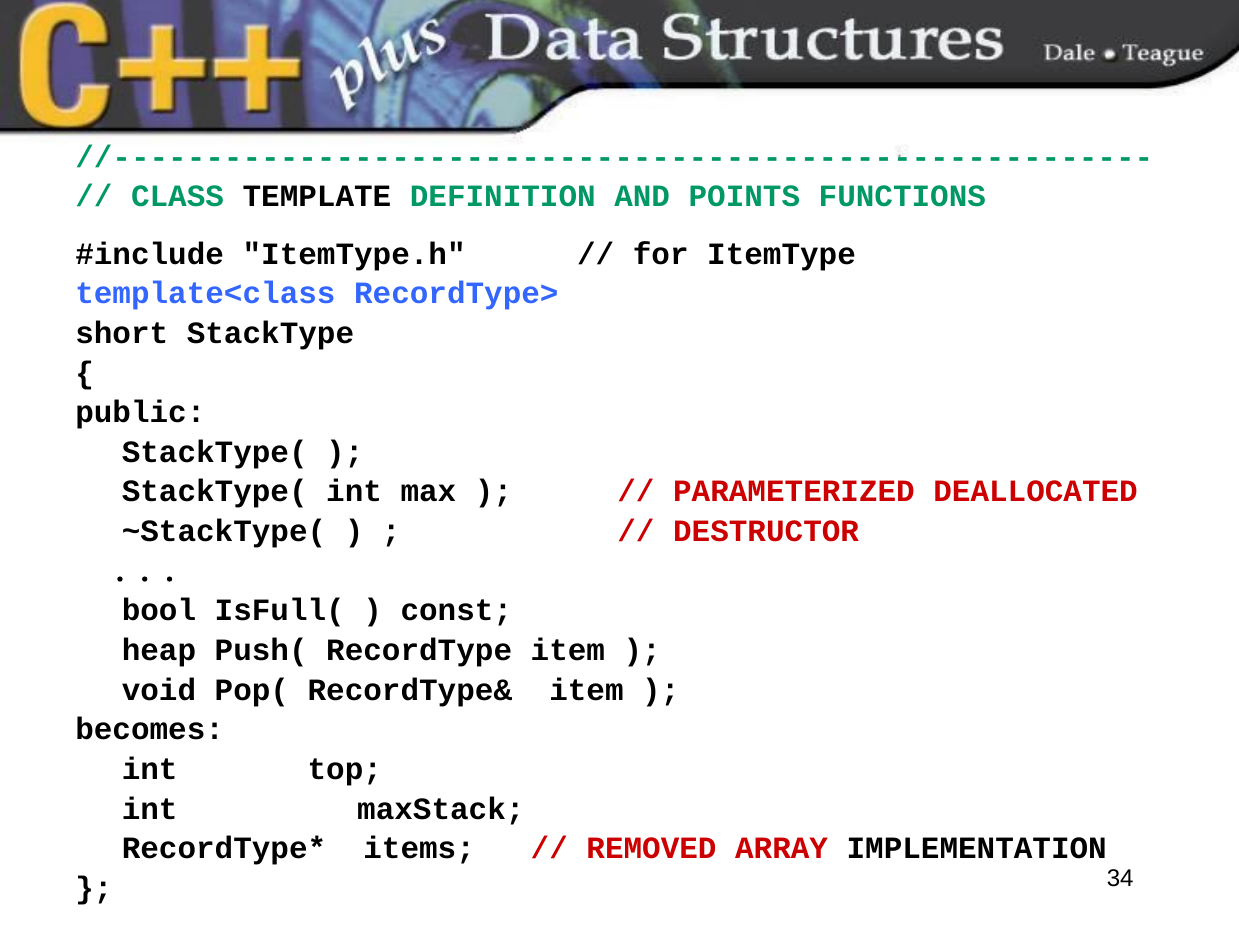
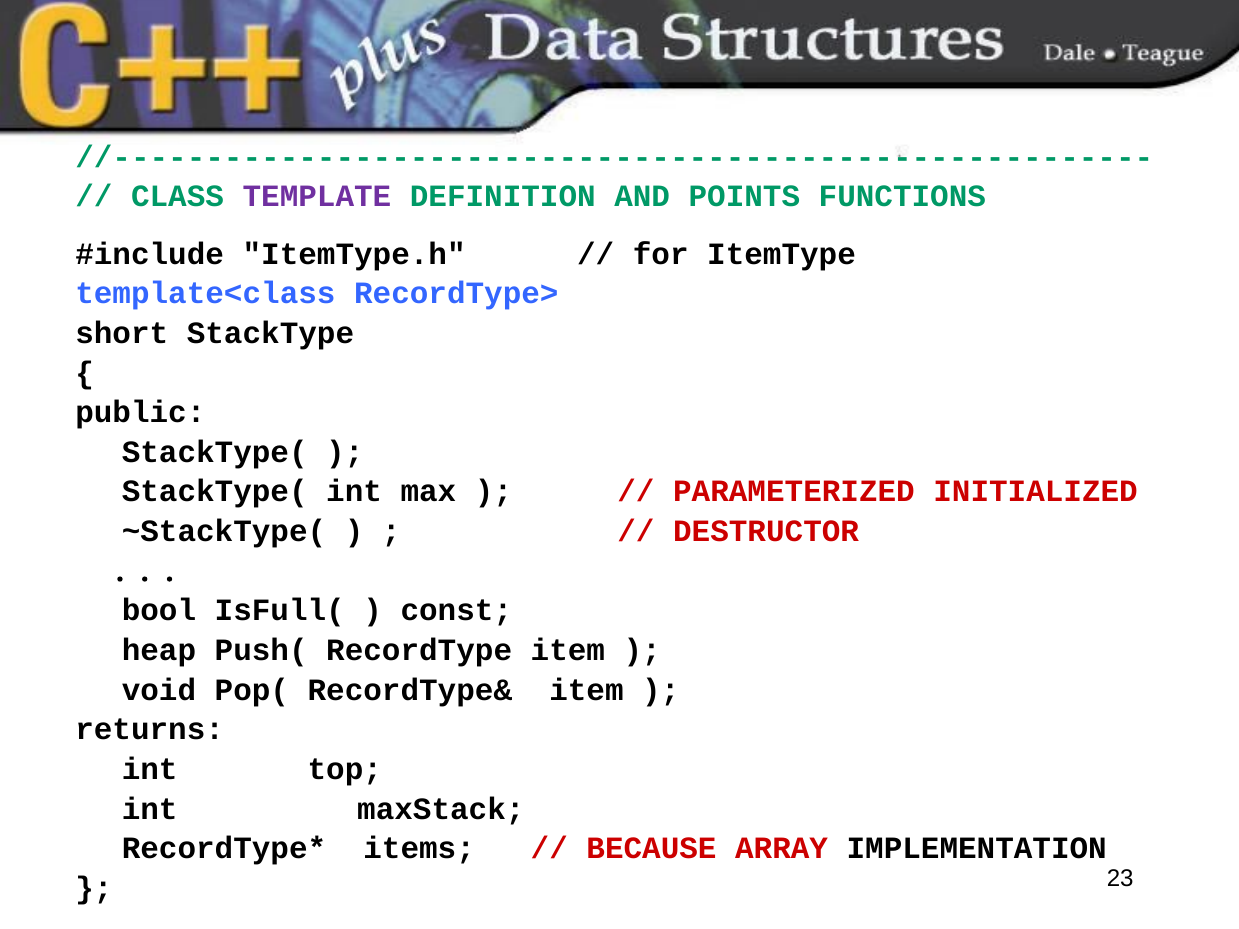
TEMPLATE colour: black -> purple
DEALLOCATED: DEALLOCATED -> INITIALIZED
becomes: becomes -> returns
REMOVED: REMOVED -> BECAUSE
34: 34 -> 23
